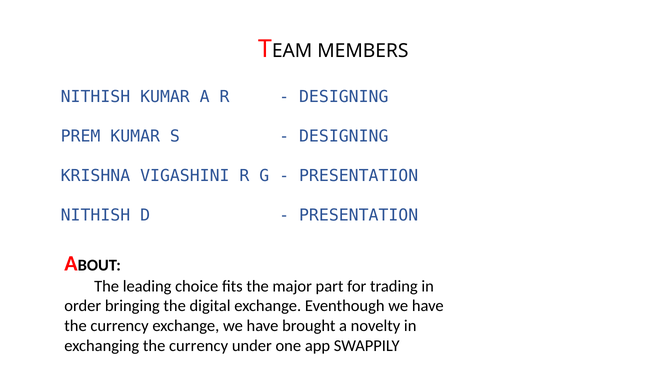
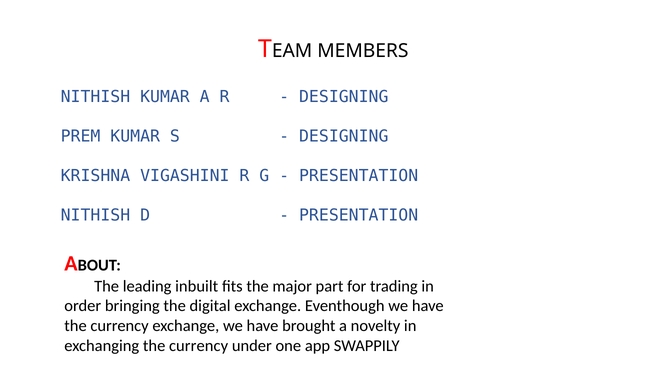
choice: choice -> inbuilt
